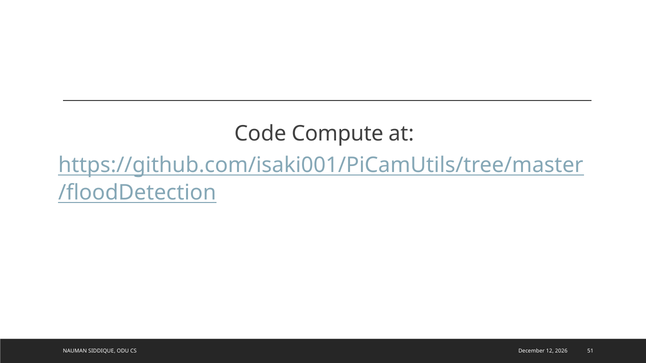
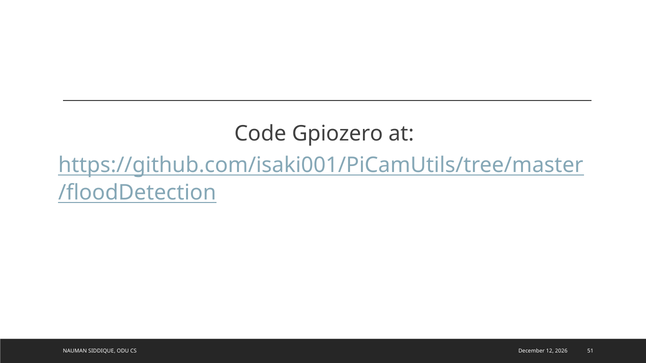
Compute: Compute -> Gpiozero
